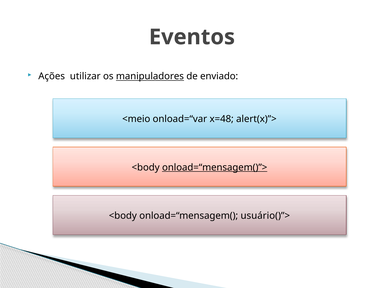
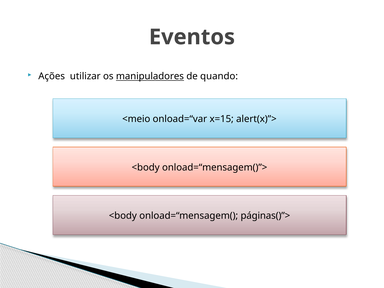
enviado: enviado -> quando
x=48: x=48 -> x=15
onload=“mensagem()”> underline: present -> none
usuário()”>: usuário()”> -> páginas()”>
